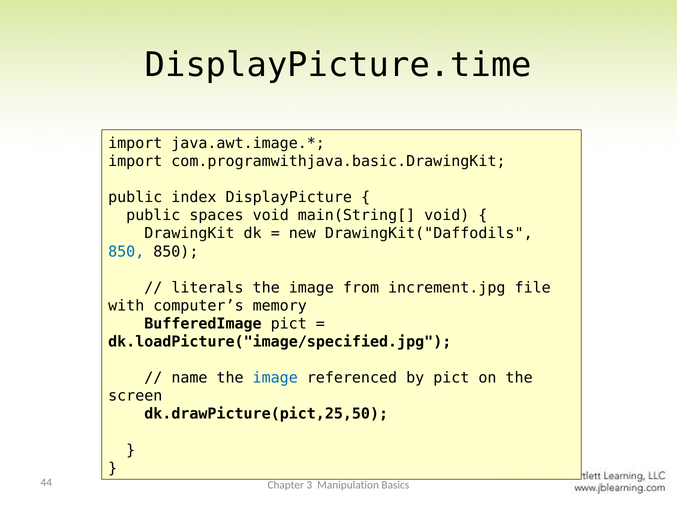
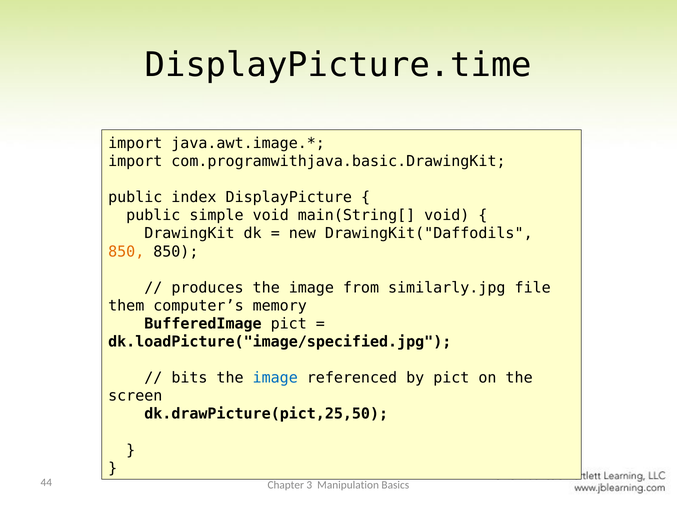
spaces: spaces -> simple
850 at (126, 251) colour: blue -> orange
literals: literals -> produces
increment.jpg: increment.jpg -> similarly.jpg
with: with -> them
name: name -> bits
